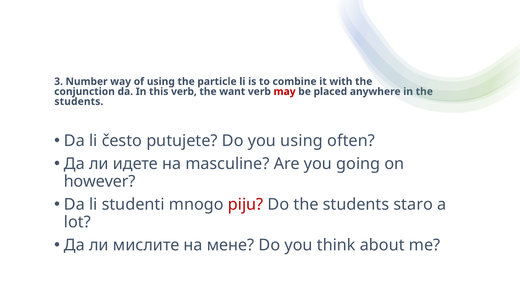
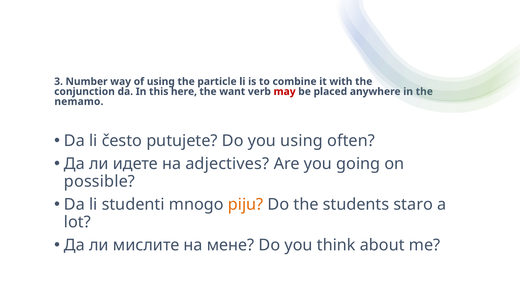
this verb: verb -> here
students at (79, 101): students -> nemamo
masculine: masculine -> adjectives
however: however -> possible
piju colour: red -> orange
